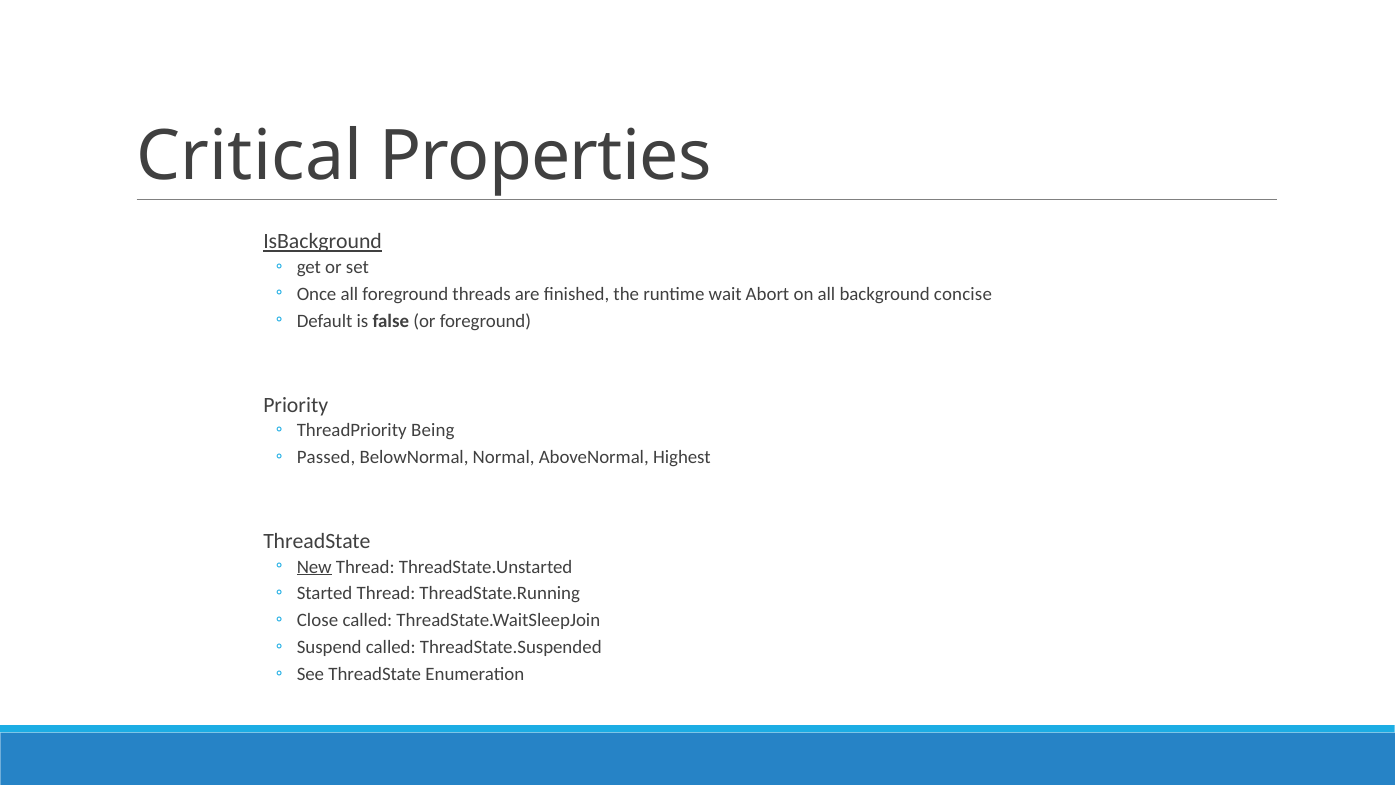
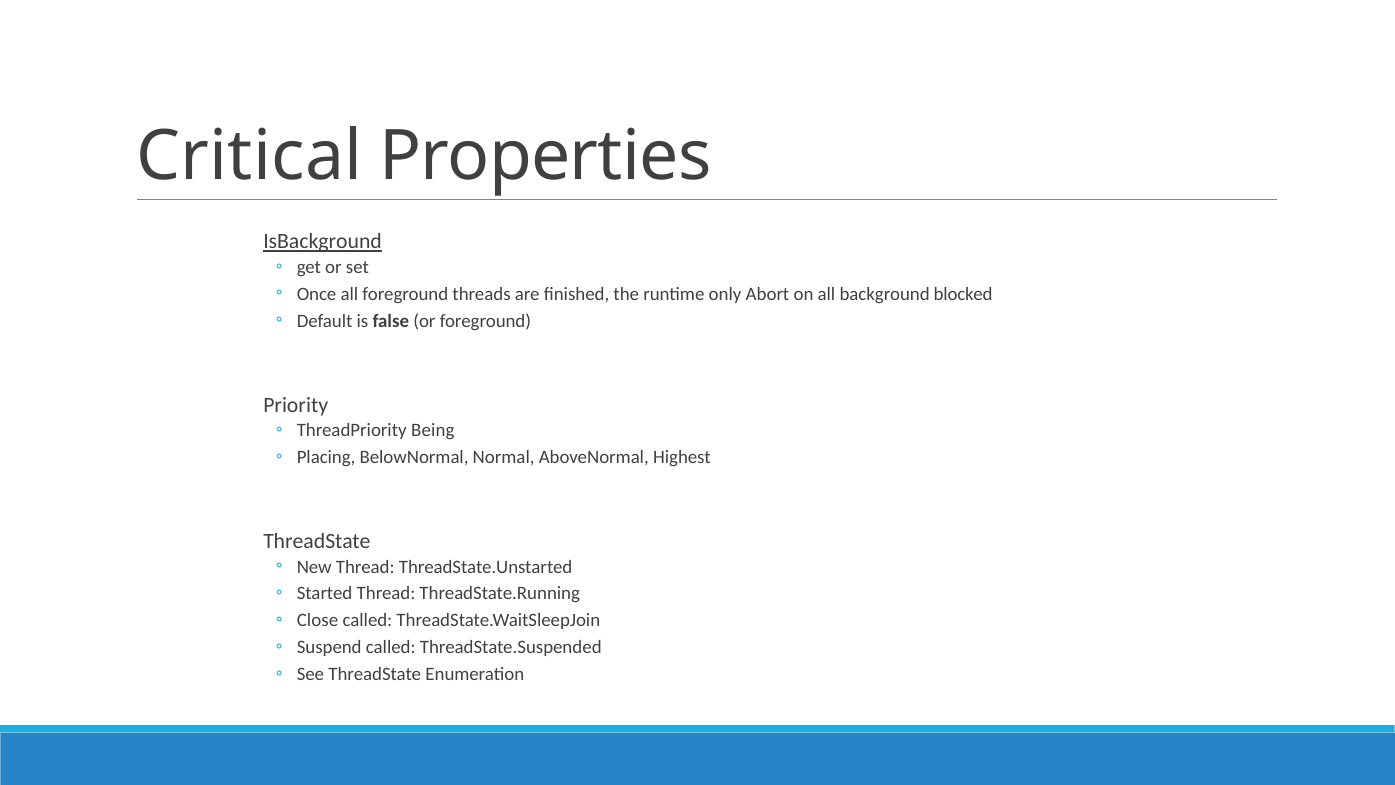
wait: wait -> only
concise: concise -> blocked
Passed: Passed -> Placing
New underline: present -> none
